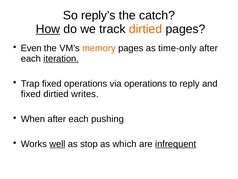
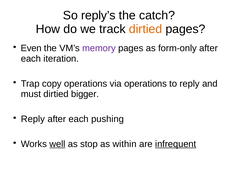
How underline: present -> none
memory colour: orange -> purple
time-only: time-only -> form-only
iteration underline: present -> none
Trap fixed: fixed -> copy
fixed at (31, 94): fixed -> must
writes: writes -> bigger
When at (33, 119): When -> Reply
which: which -> within
